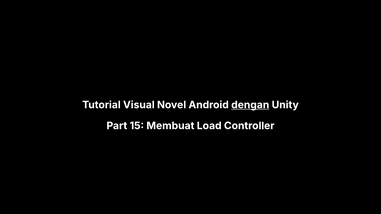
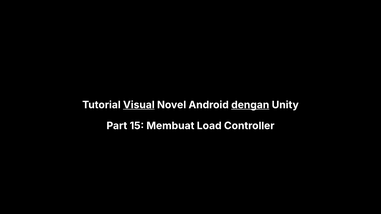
Visual underline: none -> present
